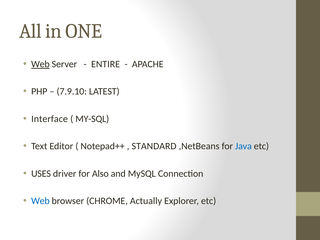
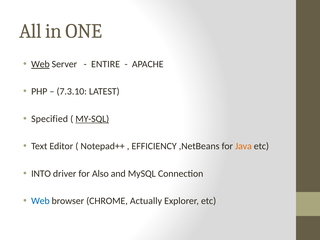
7.9.10: 7.9.10 -> 7.3.10
Interface: Interface -> Specified
MY-SQL underline: none -> present
STANDARD: STANDARD -> EFFICIENCY
Java colour: blue -> orange
USES: USES -> INTO
